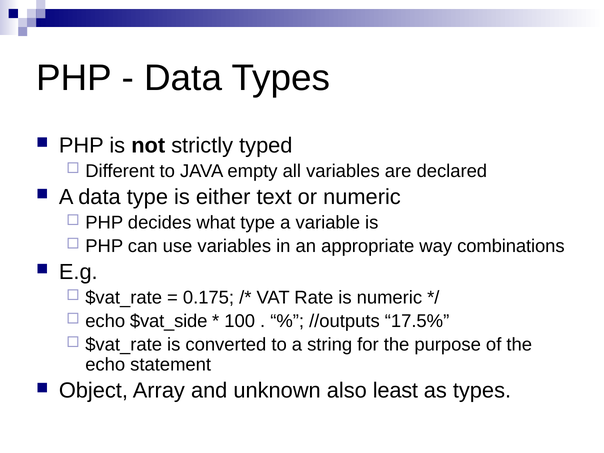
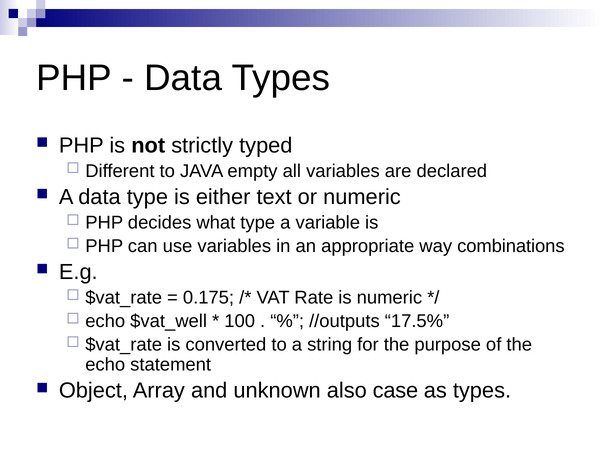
$vat_side: $vat_side -> $vat_well
least: least -> case
